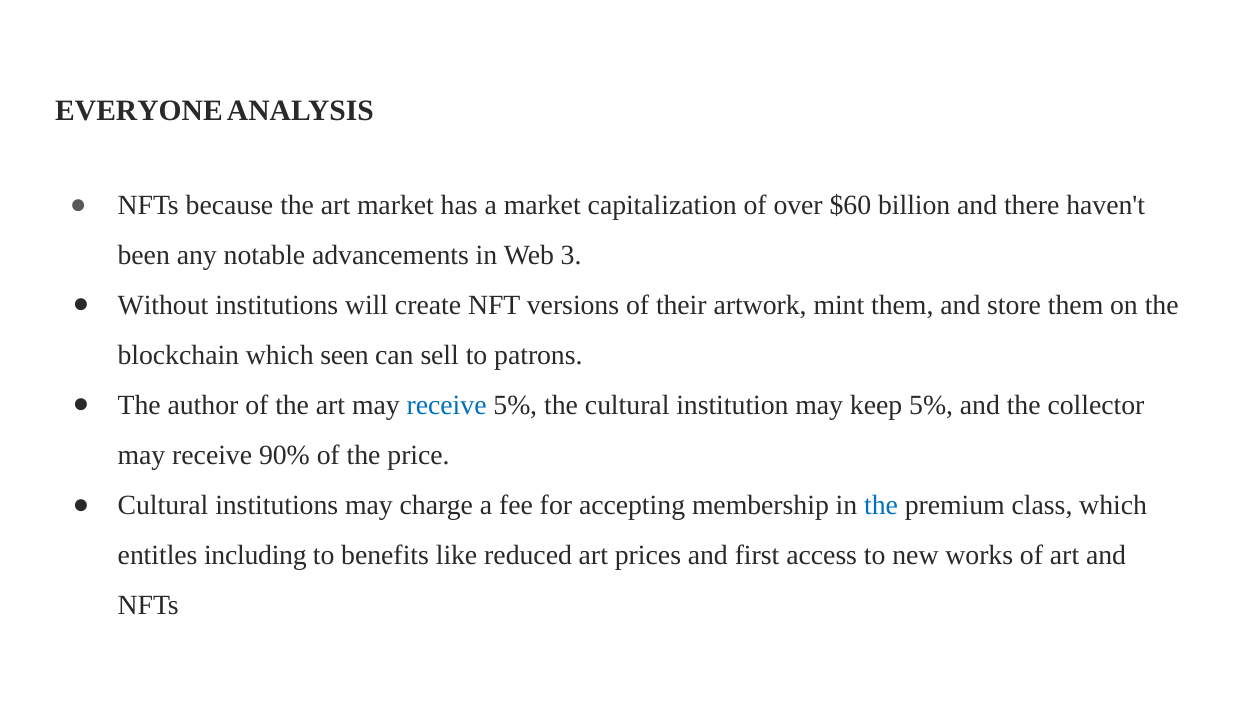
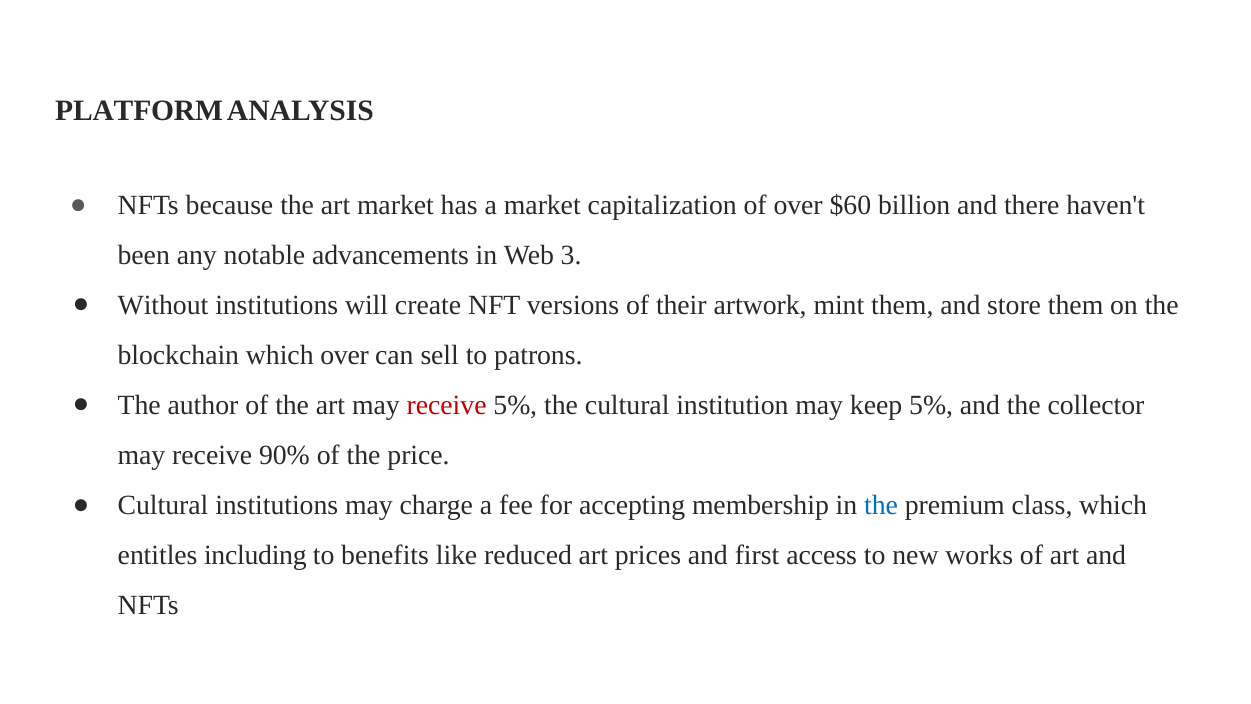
EVERYONE: EVERYONE -> PLATFORM
which seen: seen -> over
receive at (447, 405) colour: blue -> red
